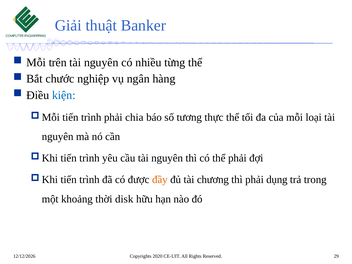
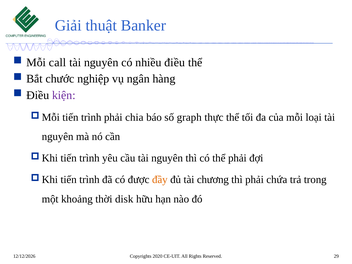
trên: trên -> call
nhiều từng: từng -> điều
kiện colour: blue -> purple
tương: tương -> graph
dụng: dụng -> chứa
